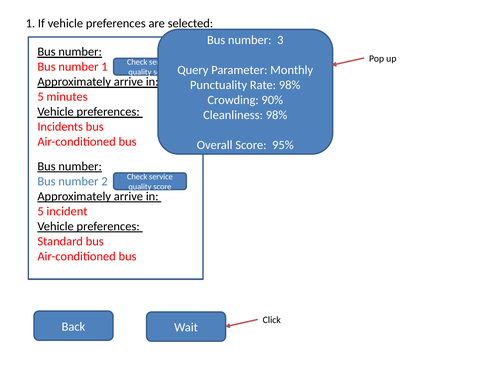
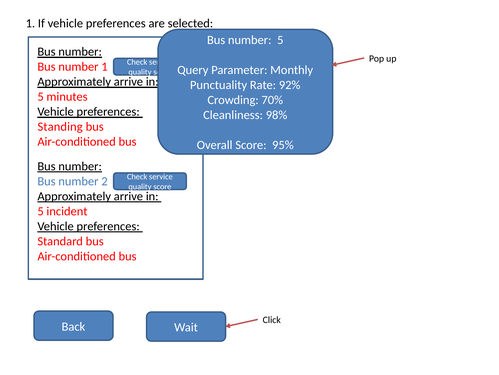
number 3: 3 -> 5
Rate 98%: 98% -> 92%
90%: 90% -> 70%
Incidents: Incidents -> Standing
